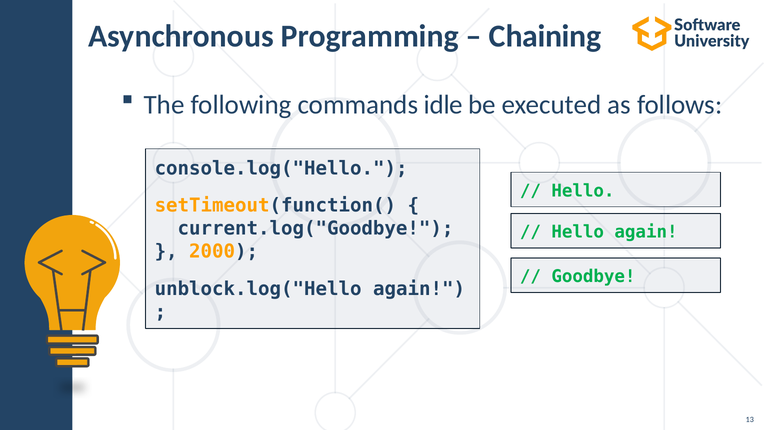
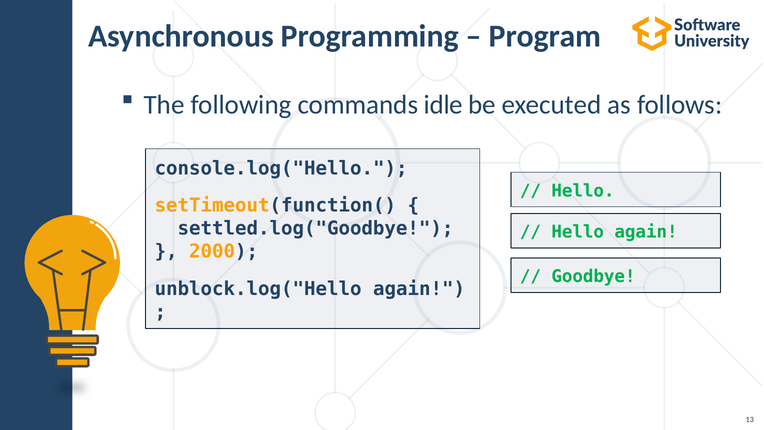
Chaining: Chaining -> Program
current.log("Goodbye: current.log("Goodbye -> settled.log("Goodbye
